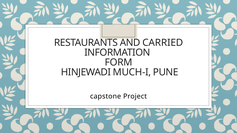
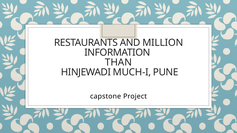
CARRIED: CARRIED -> MILLION
FORM: FORM -> THAN
